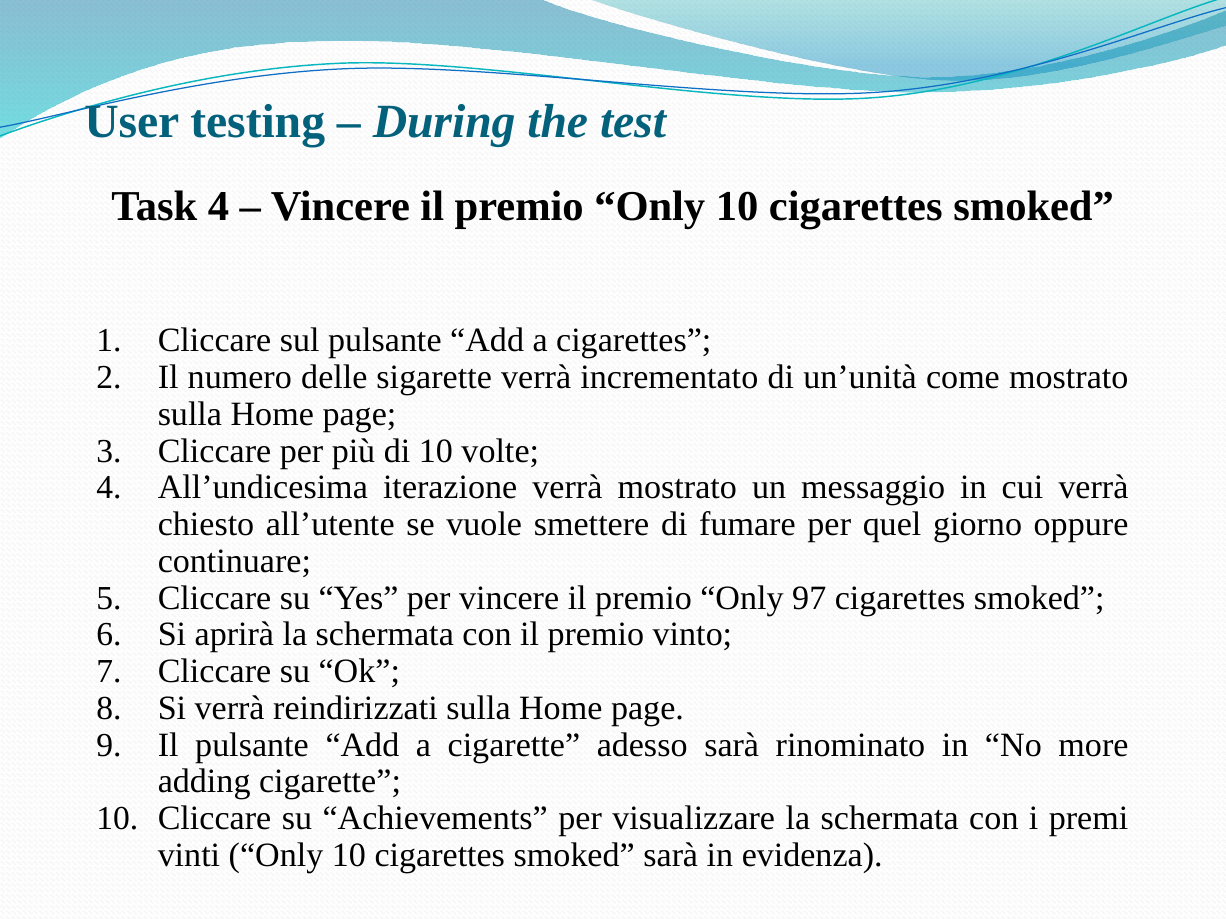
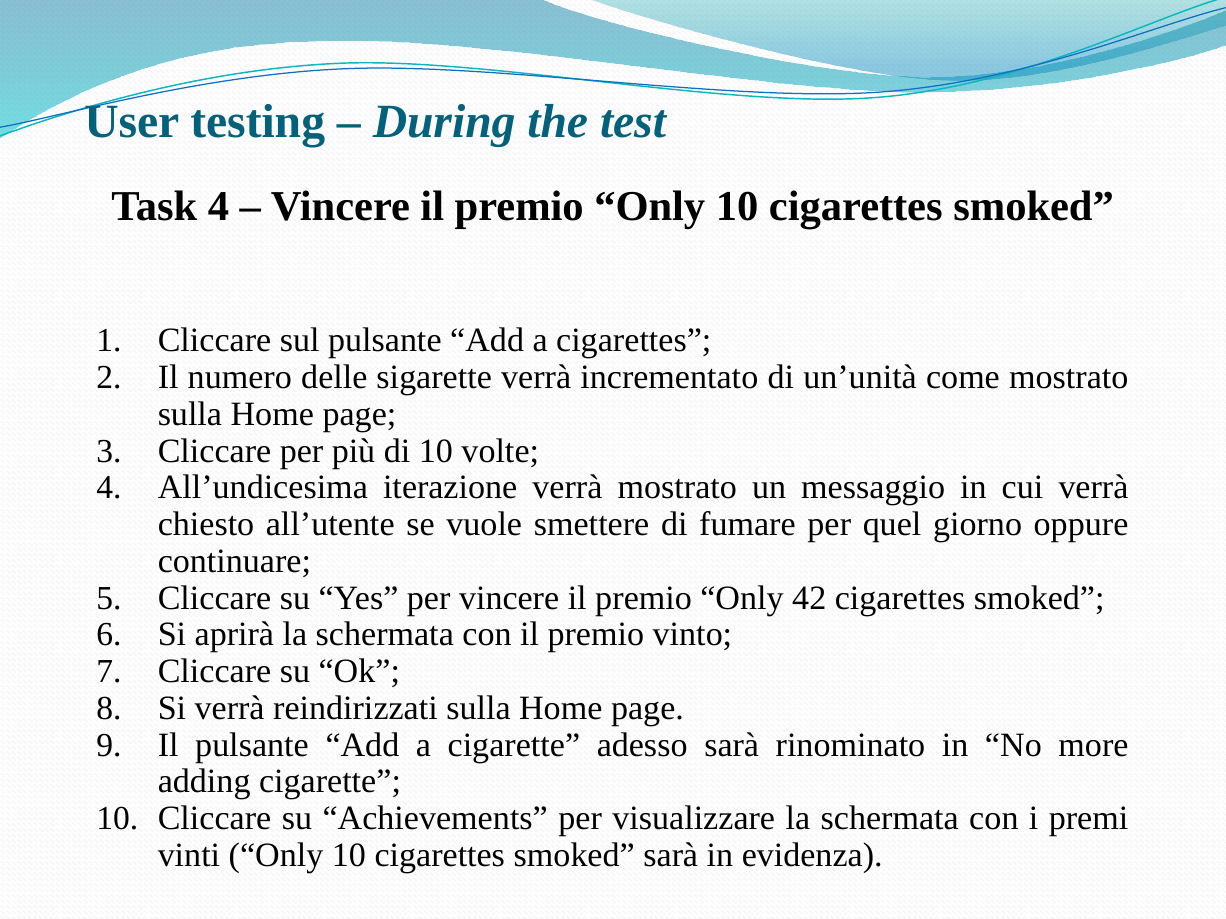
97: 97 -> 42
